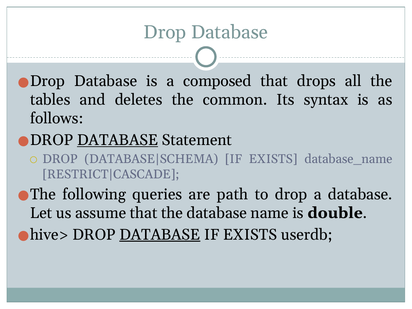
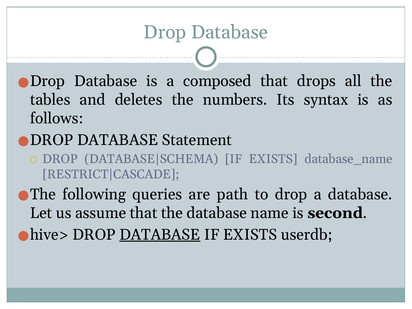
common: common -> numbers
DATABASE at (118, 140) underline: present -> none
double: double -> second
